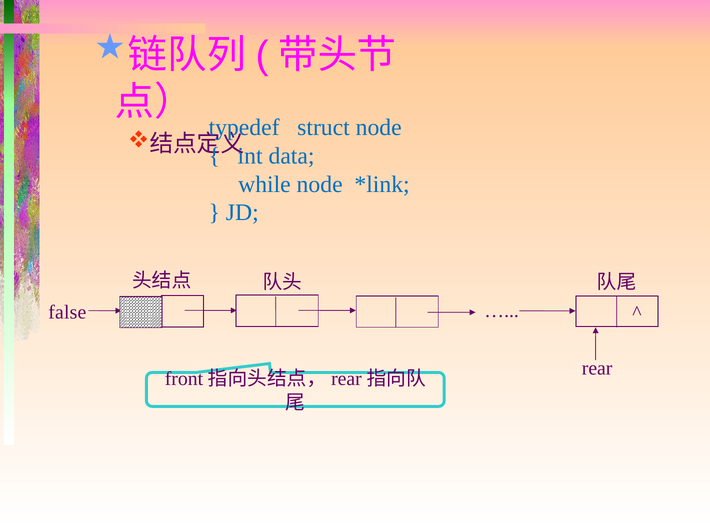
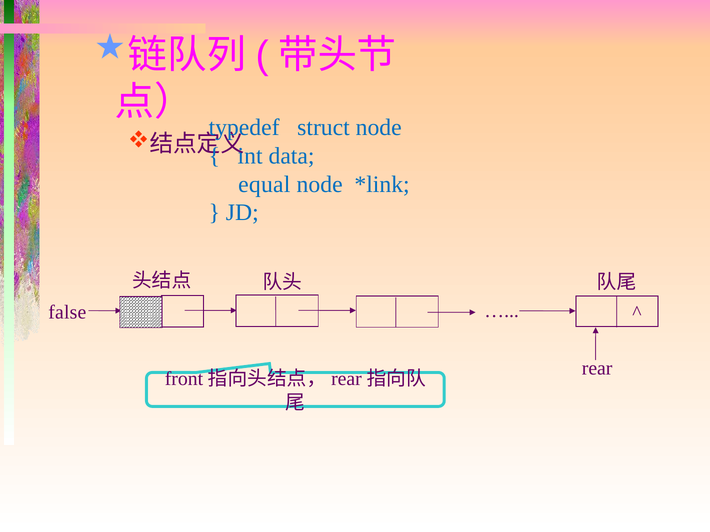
while: while -> equal
